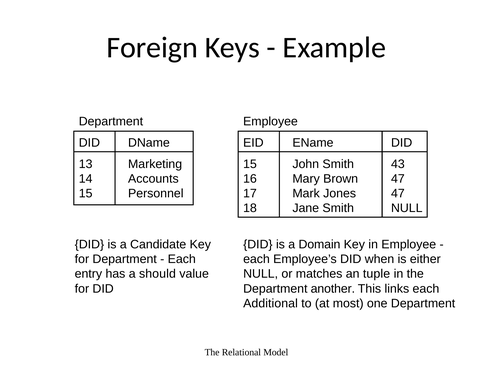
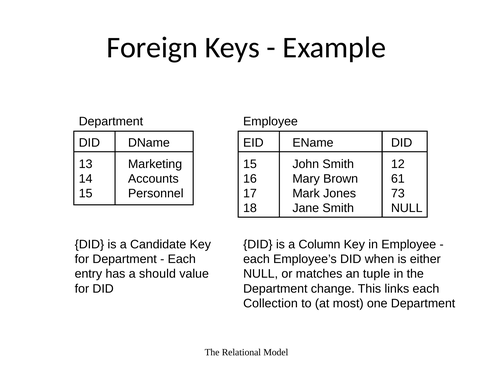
43: 43 -> 12
Brown 47: 47 -> 61
Jones 47: 47 -> 73
Domain: Domain -> Column
another: another -> change
Additional: Additional -> Collection
